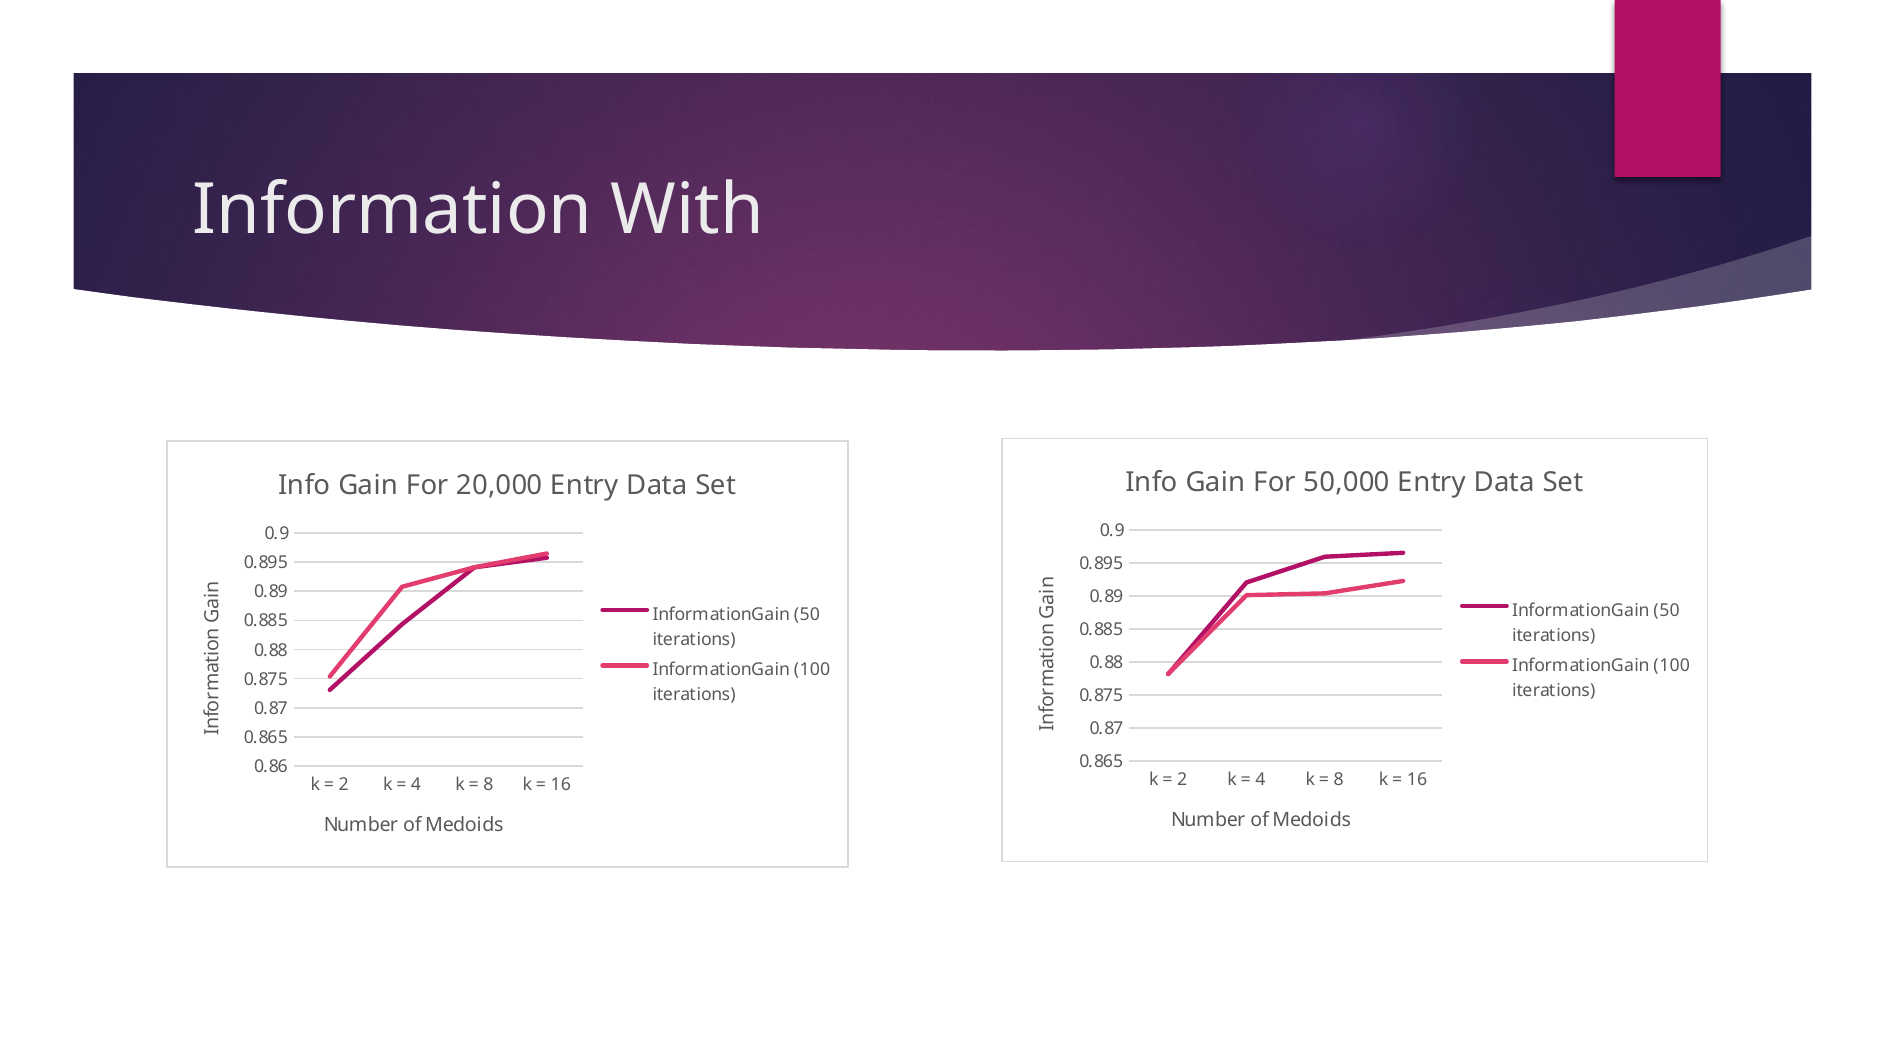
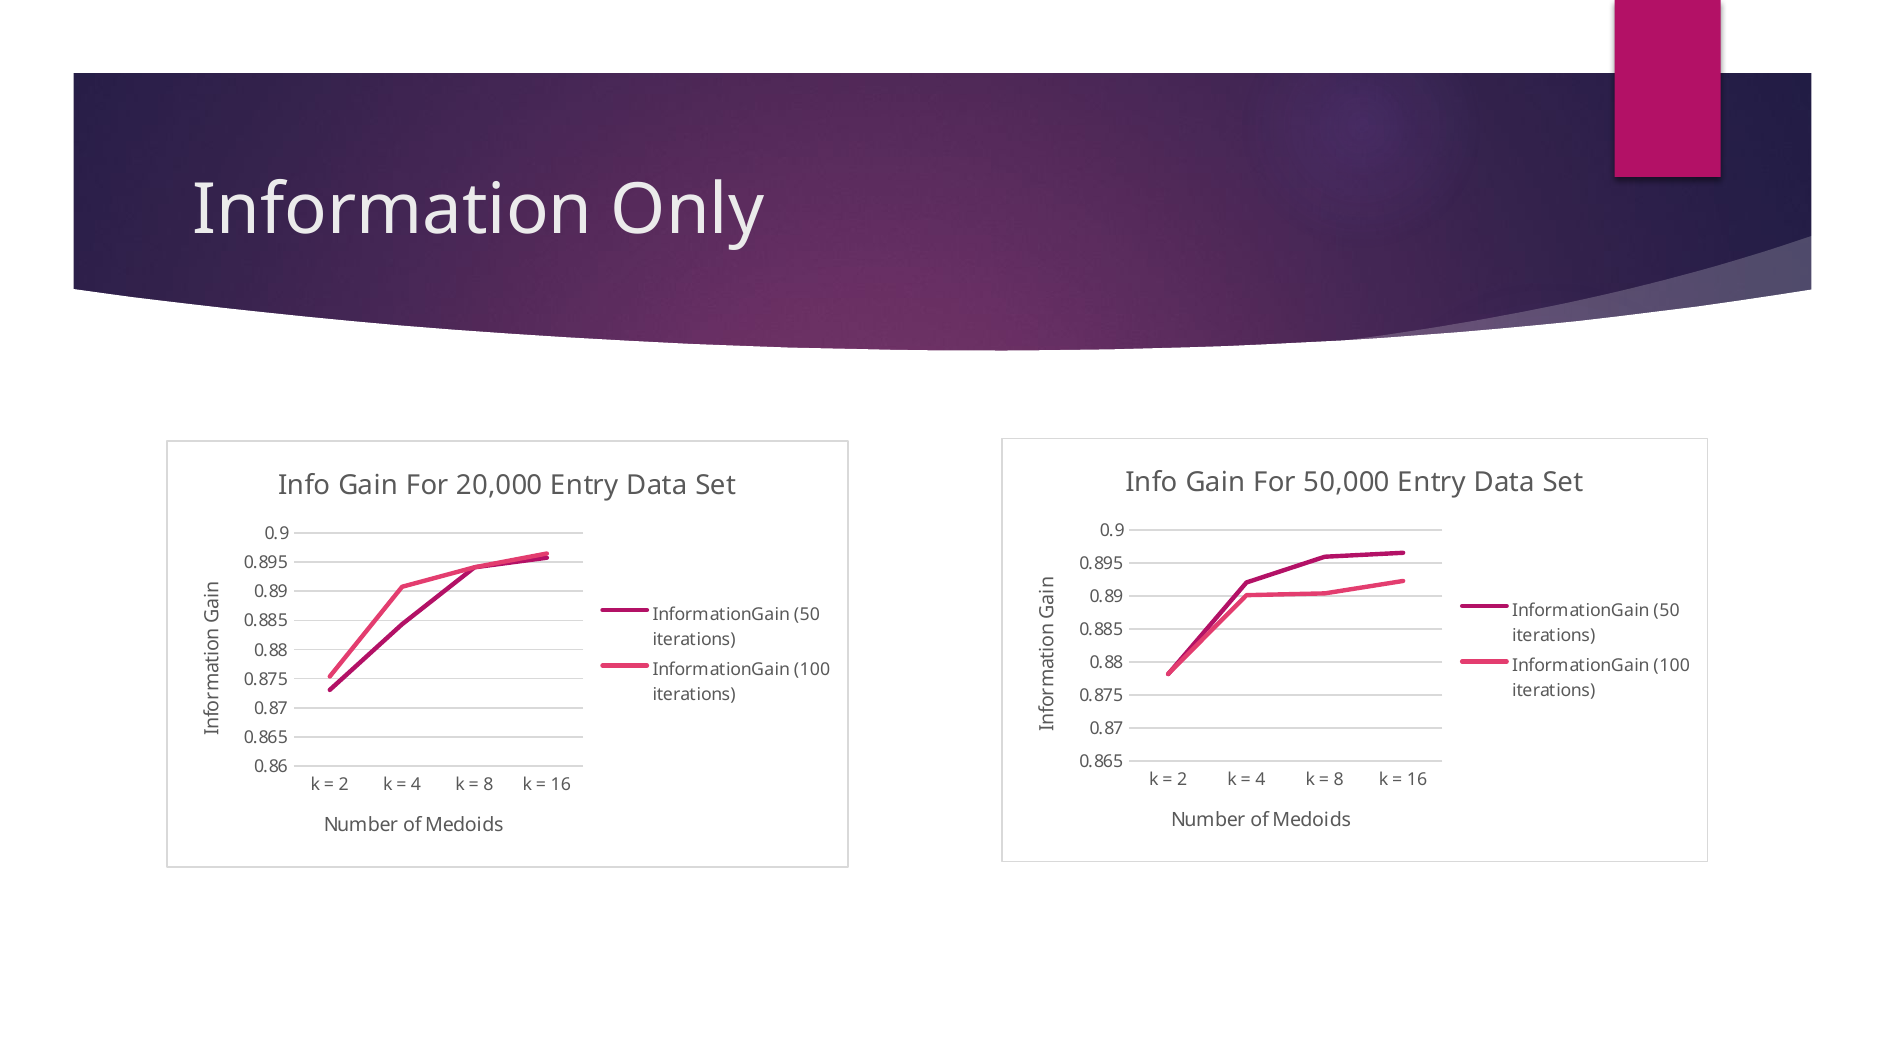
With: With -> Only
